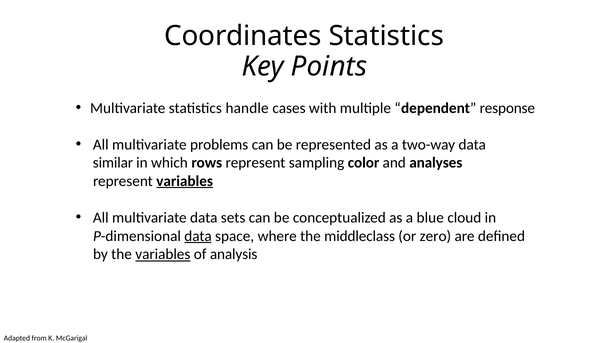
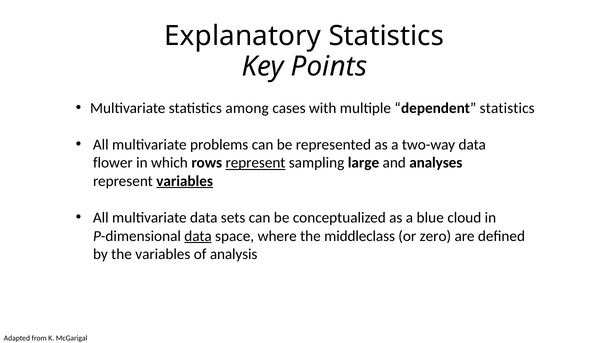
Coordinates: Coordinates -> Explanatory
handle: handle -> among
dependent response: response -> statistics
similar: similar -> flower
represent at (255, 163) underline: none -> present
color: color -> large
variables at (163, 254) underline: present -> none
